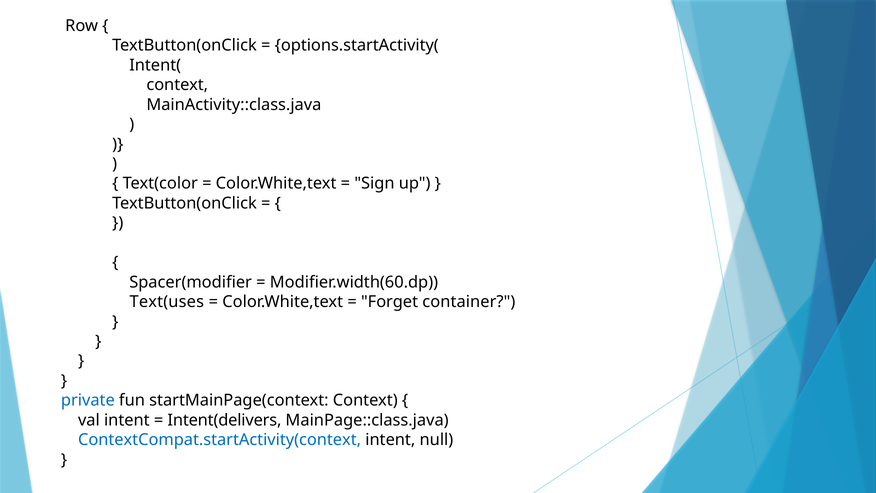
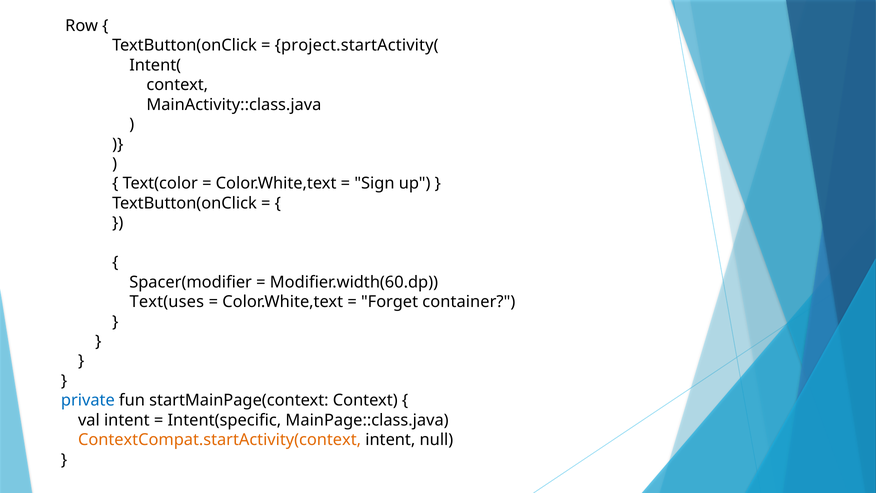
options.startActivity(: options.startActivity( -> project.startActivity(
Intent(delivers: Intent(delivers -> Intent(specific
ContextCompat.startActivity(context colour: blue -> orange
